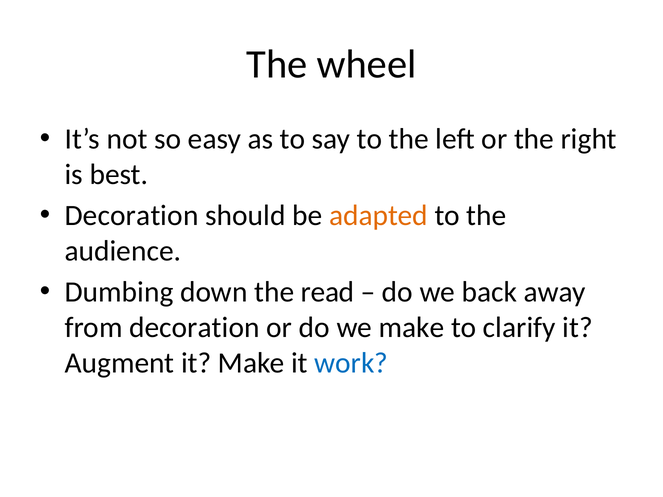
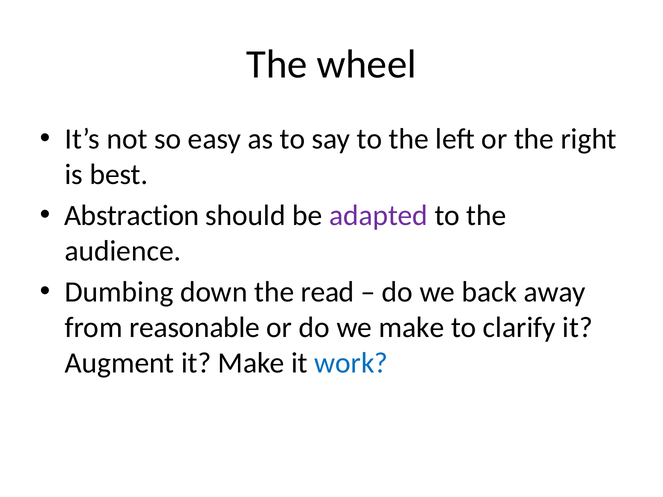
Decoration at (132, 216): Decoration -> Abstraction
adapted colour: orange -> purple
from decoration: decoration -> reasonable
